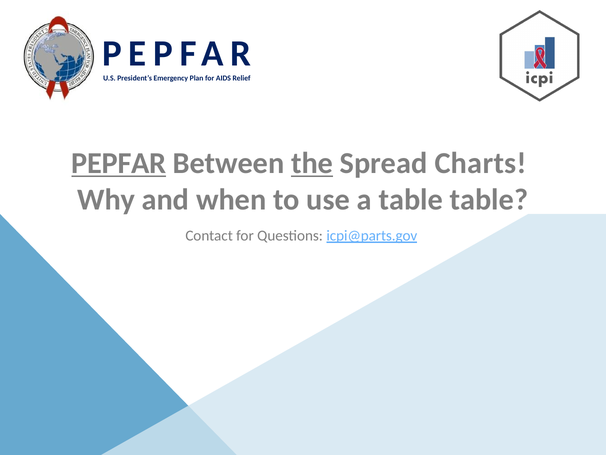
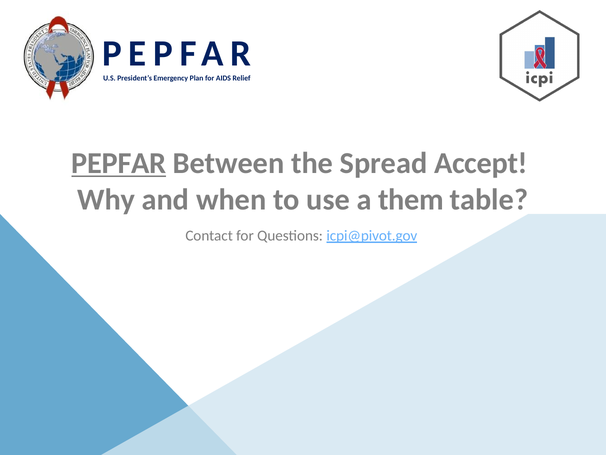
the underline: present -> none
Charts: Charts -> Accept
a table: table -> them
icpi@parts.gov: icpi@parts.gov -> icpi@pivot.gov
